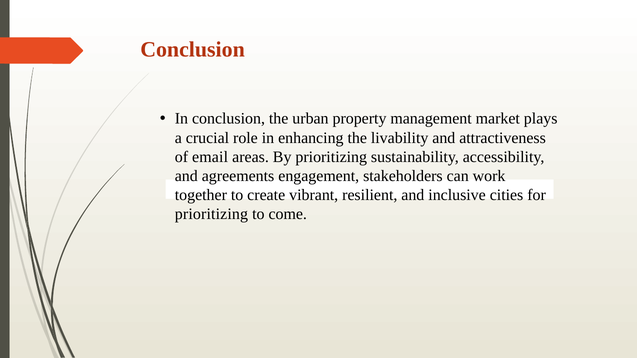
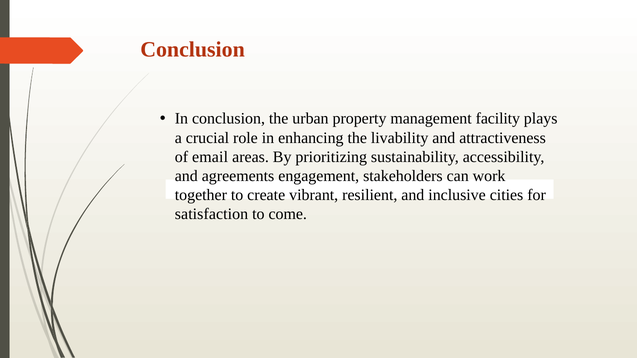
market: market -> facility
prioritizing at (211, 214): prioritizing -> satisfaction
